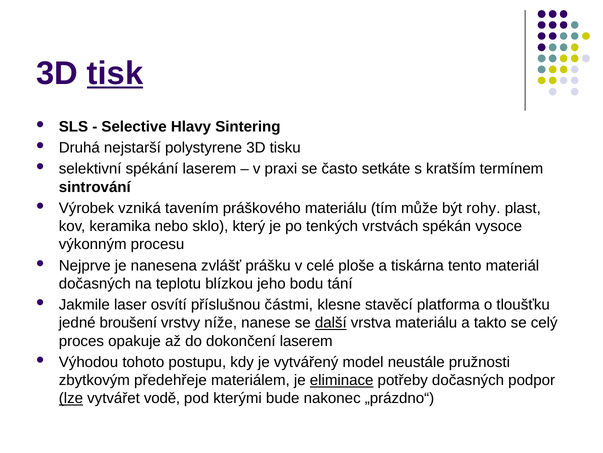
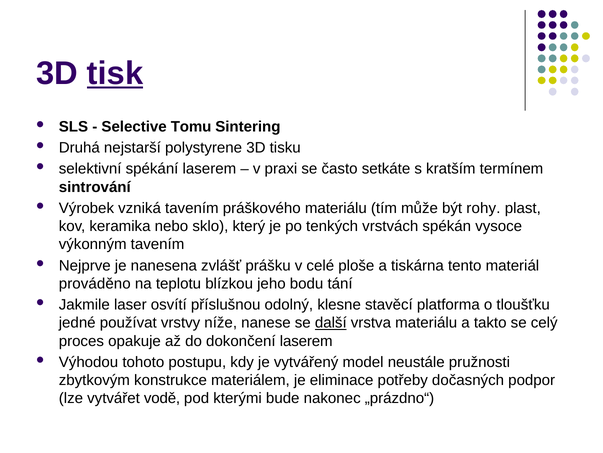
Hlavy: Hlavy -> Tomu
výkonným procesu: procesu -> tavením
dočasných at (95, 283): dočasných -> prováděno
částmi: částmi -> odolný
broušení: broušení -> používat
předehřeje: předehřeje -> konstrukce
eliminace underline: present -> none
lze underline: present -> none
